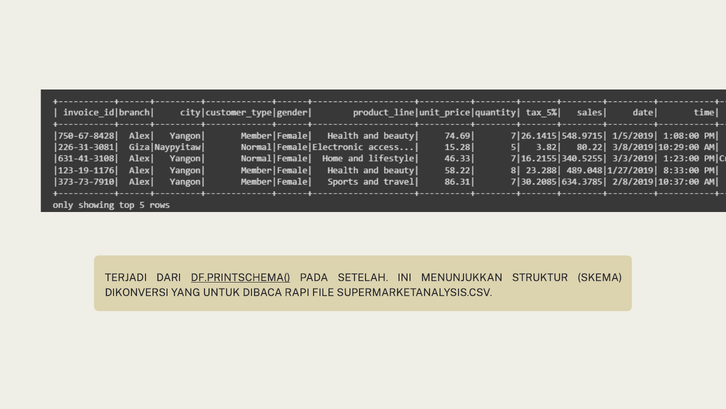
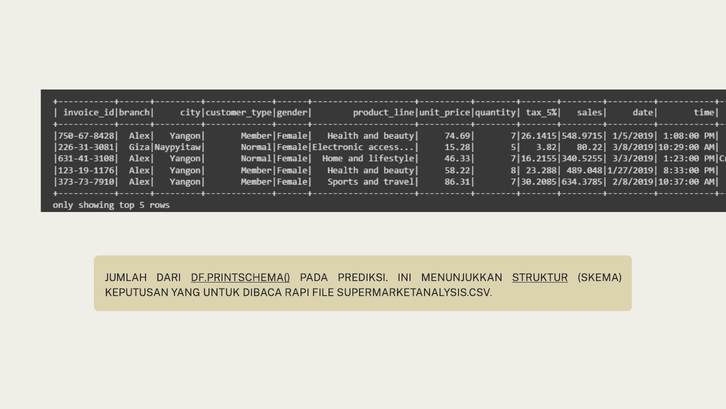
TERJADI: TERJADI -> JUMLAH
SETELAH: SETELAH -> PREDIKSI
STRUKTUR underline: none -> present
DIKONVERSI: DIKONVERSI -> KEPUTUSAN
